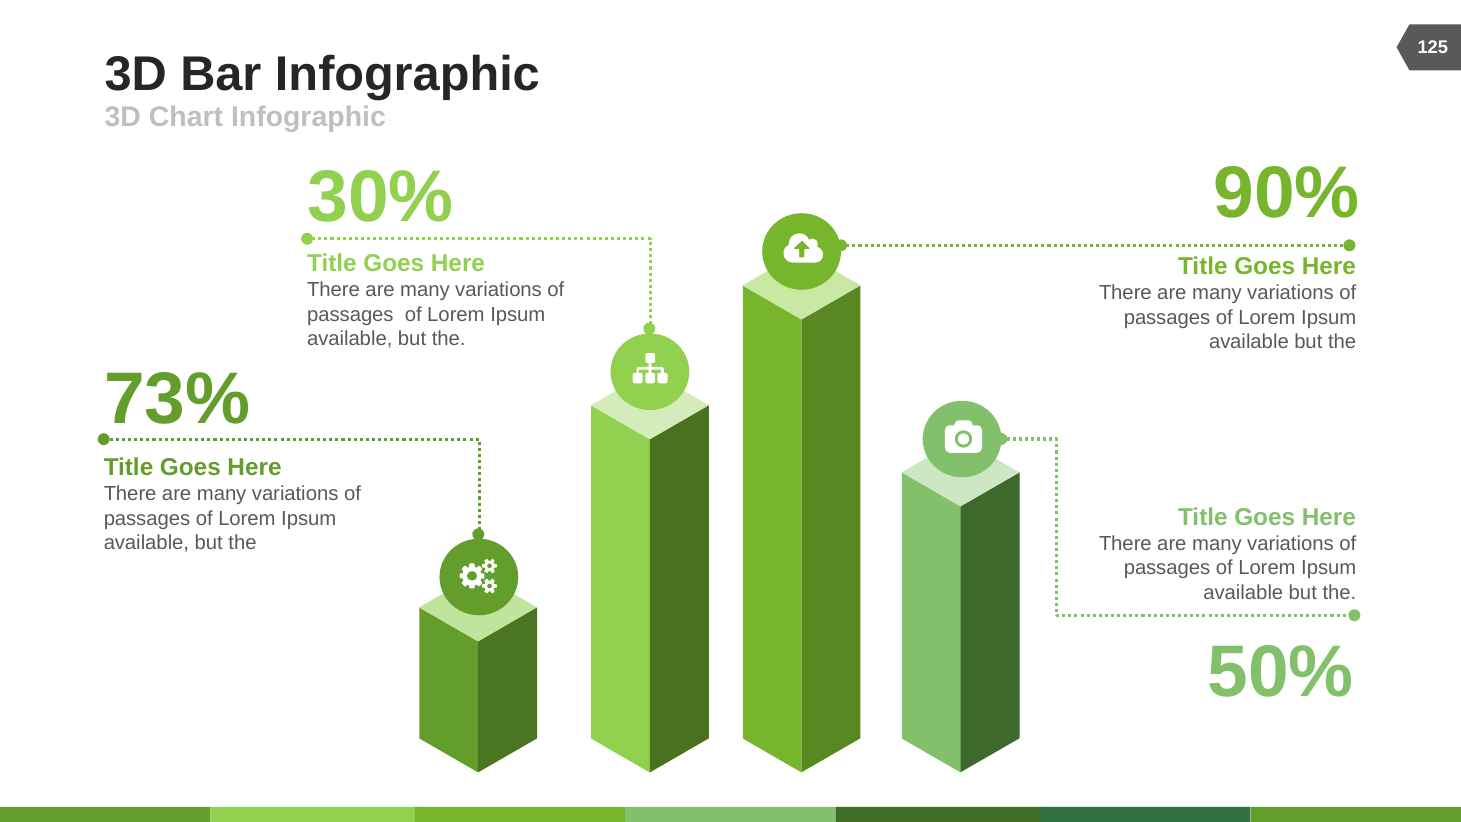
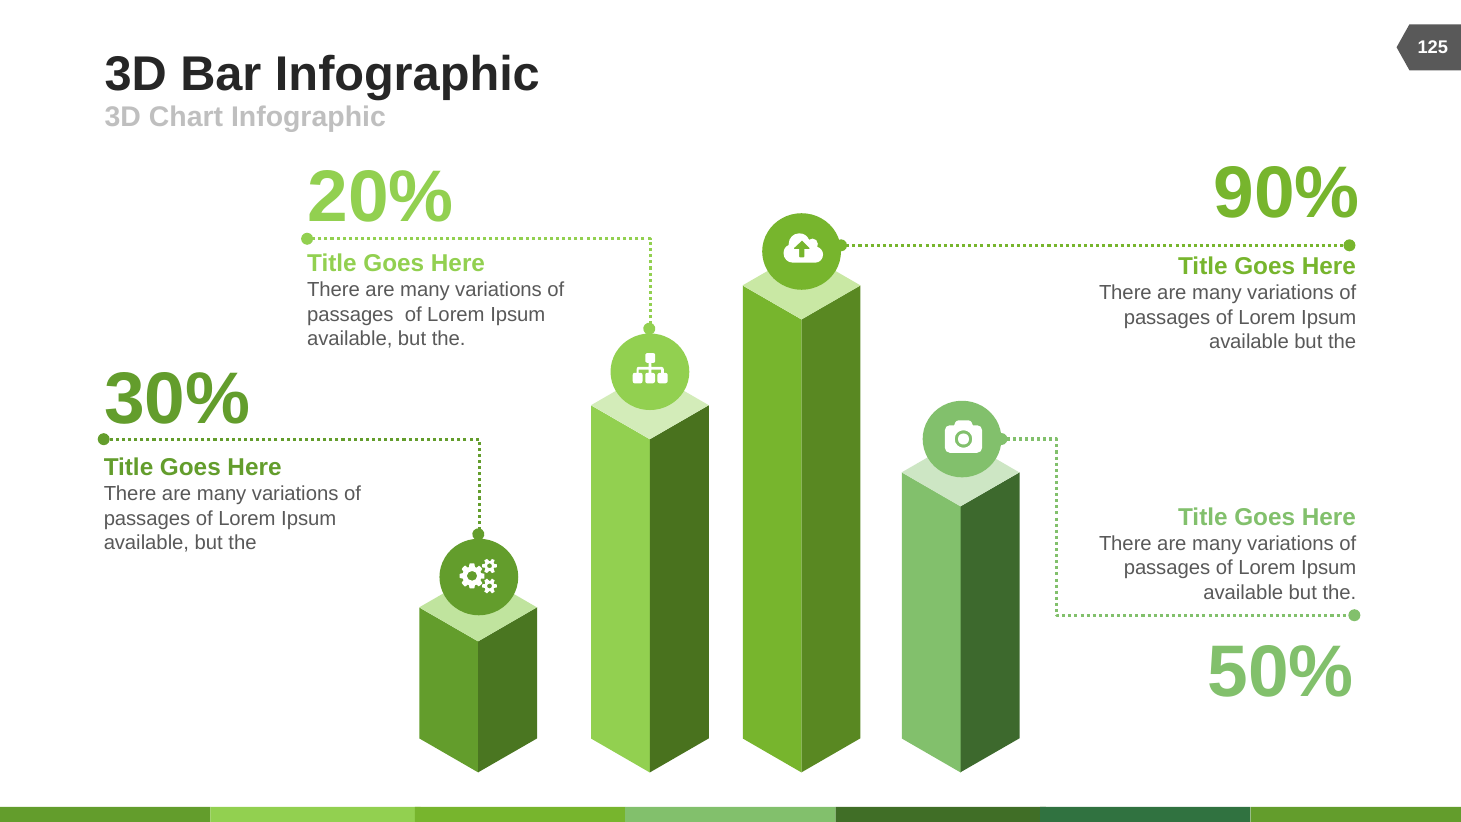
30%: 30% -> 20%
73%: 73% -> 30%
